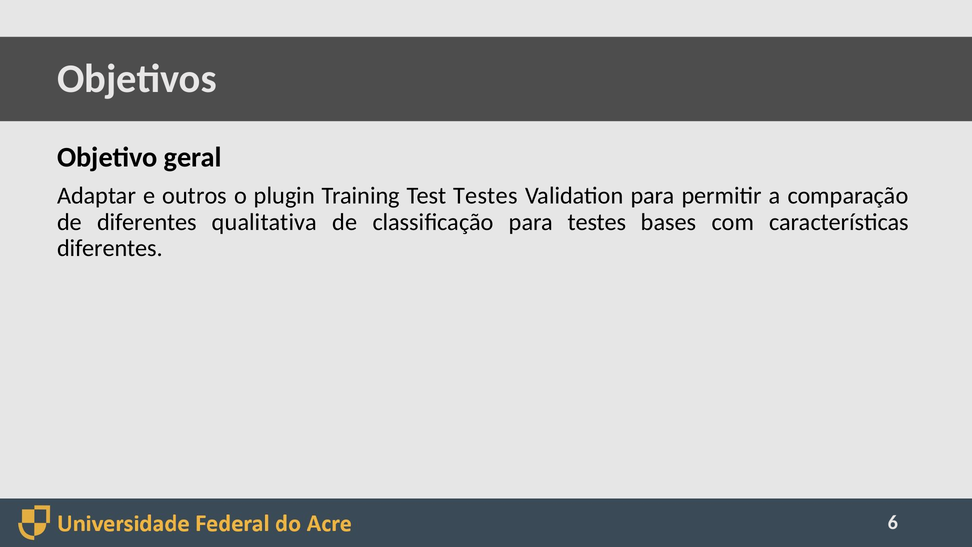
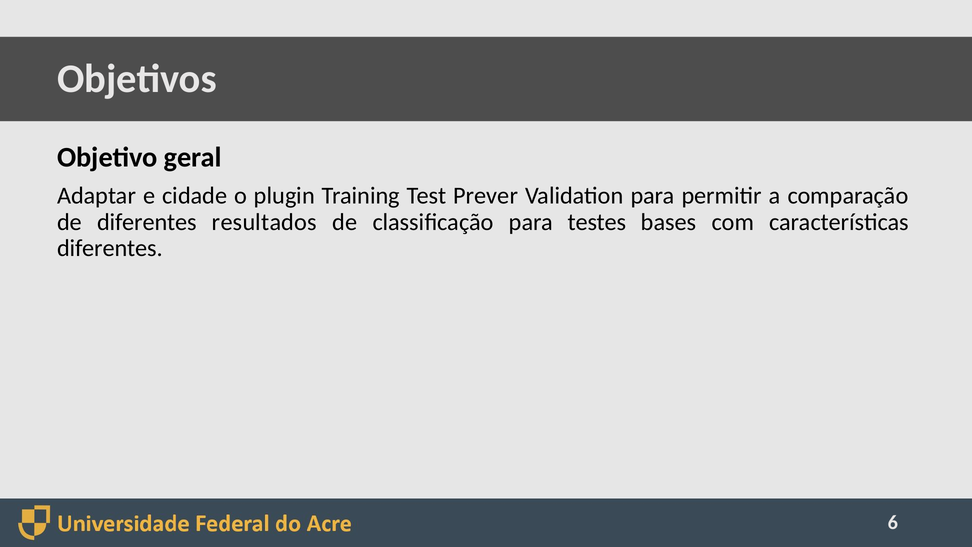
outros: outros -> cidade
Test Testes: Testes -> Prever
qualitativa: qualitativa -> resultados
